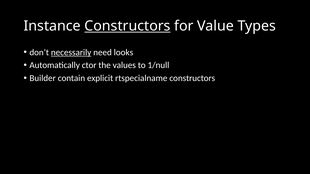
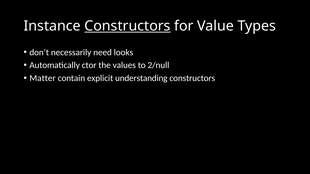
necessarily underline: present -> none
1/null: 1/null -> 2/null
Builder: Builder -> Matter
rtspecialname: rtspecialname -> understanding
